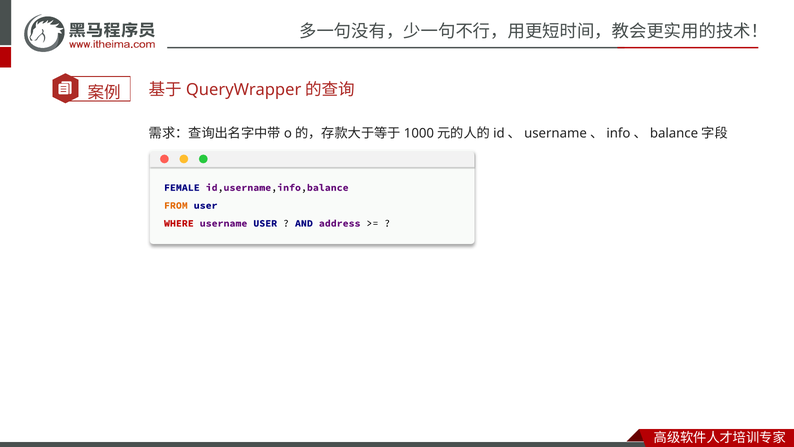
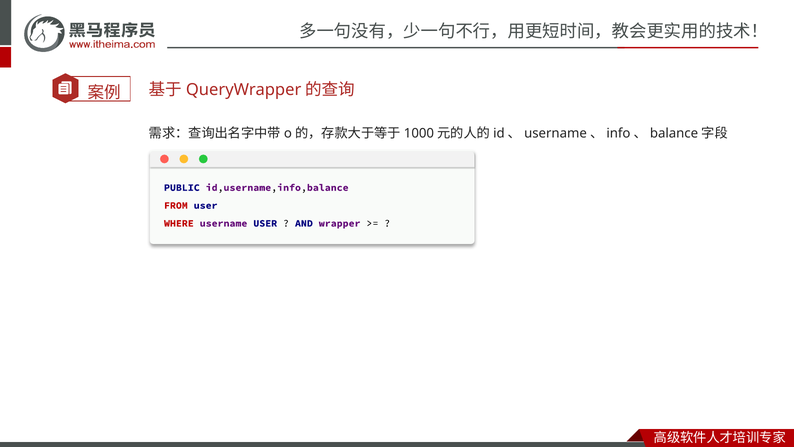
FEMALE: FEMALE -> PUBLIC
FROM colour: orange -> red
address: address -> wrapper
